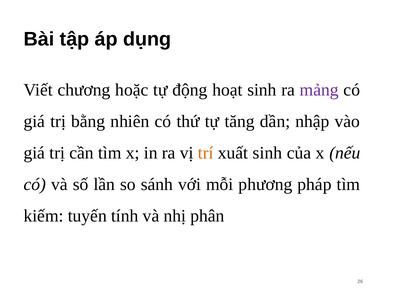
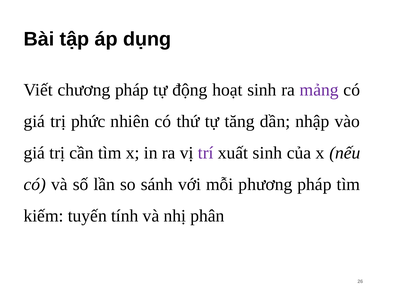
chương hoặc: hoặc -> pháp
bằng: bằng -> phức
trí colour: orange -> purple
